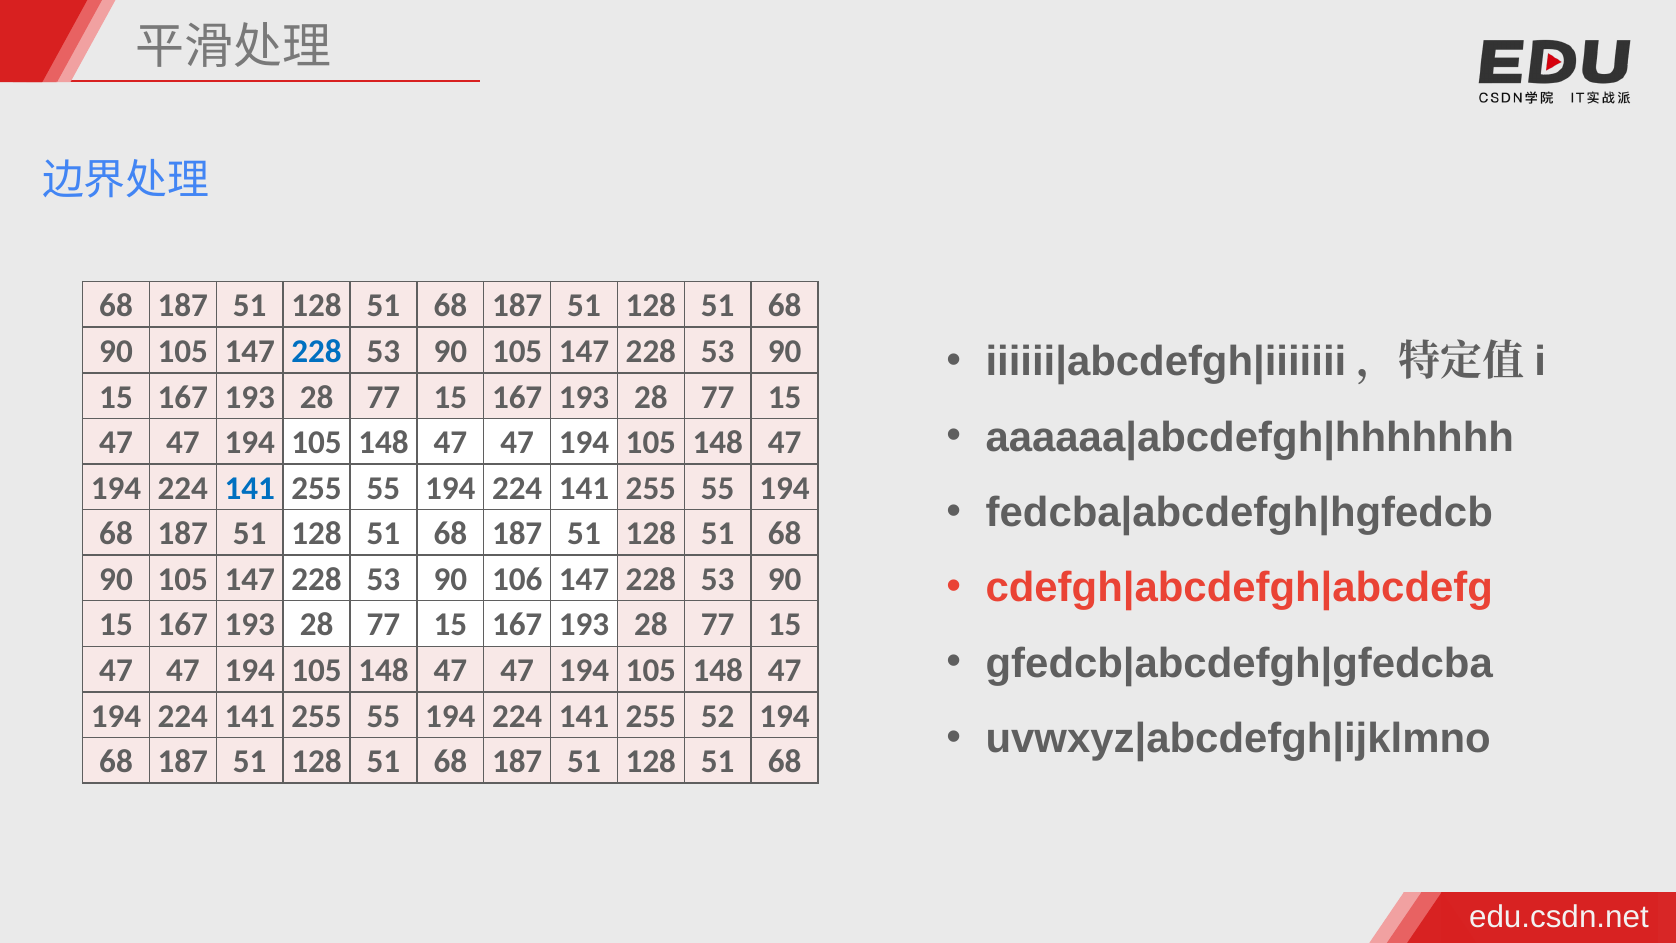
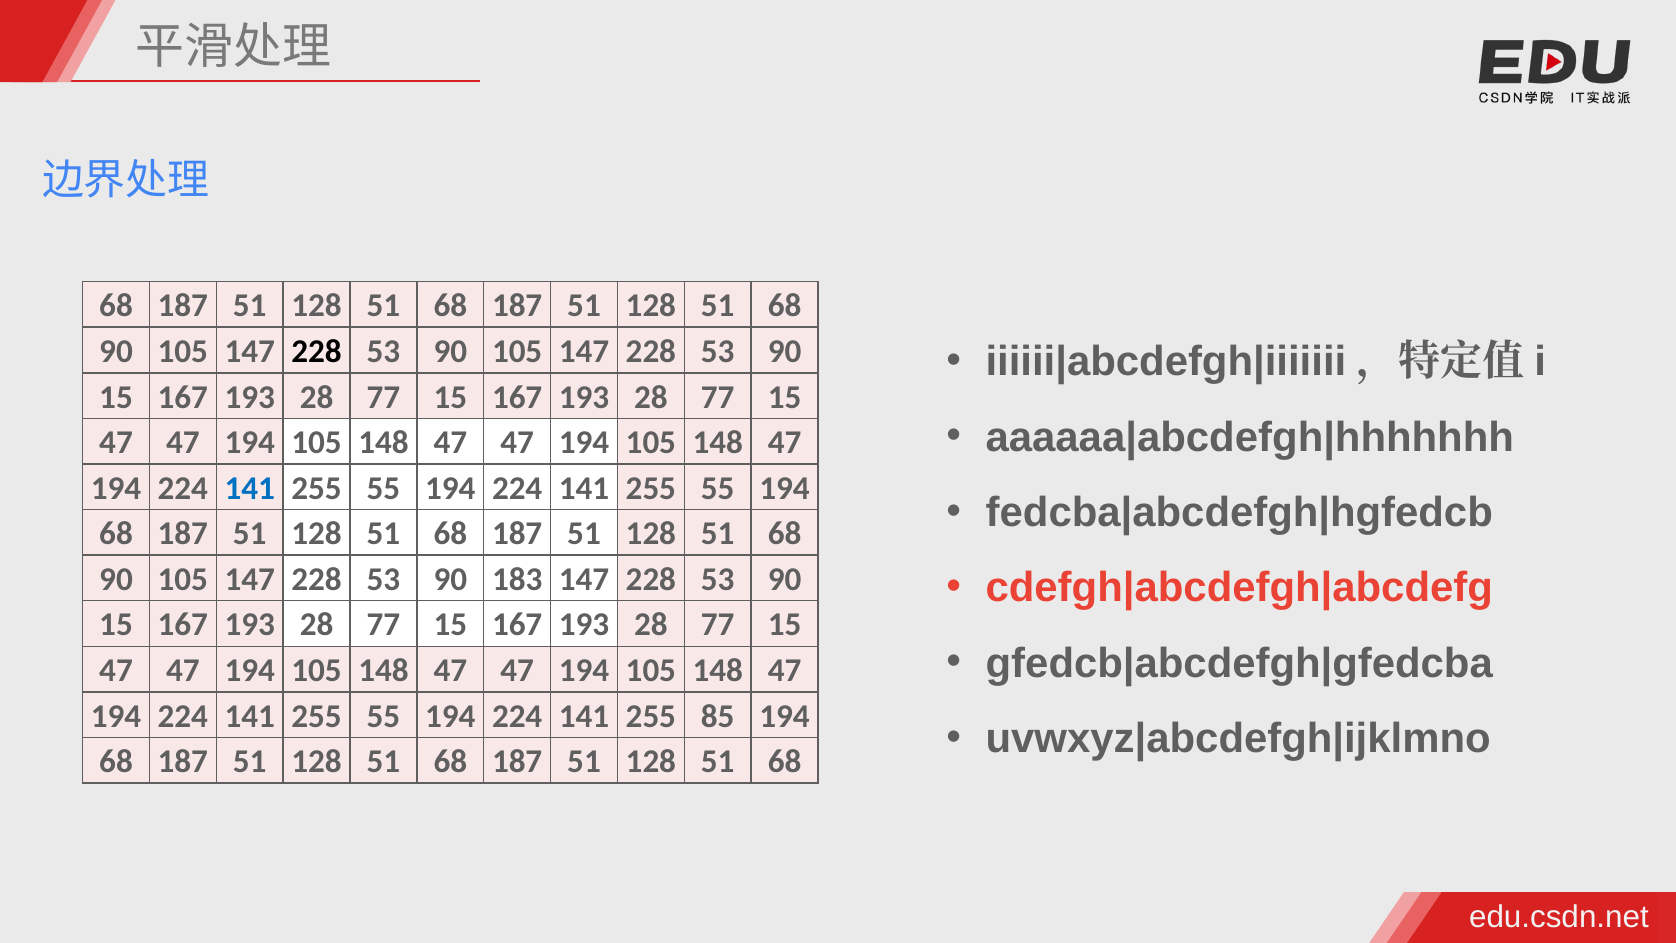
228 at (317, 351) colour: blue -> black
106: 106 -> 183
52: 52 -> 85
